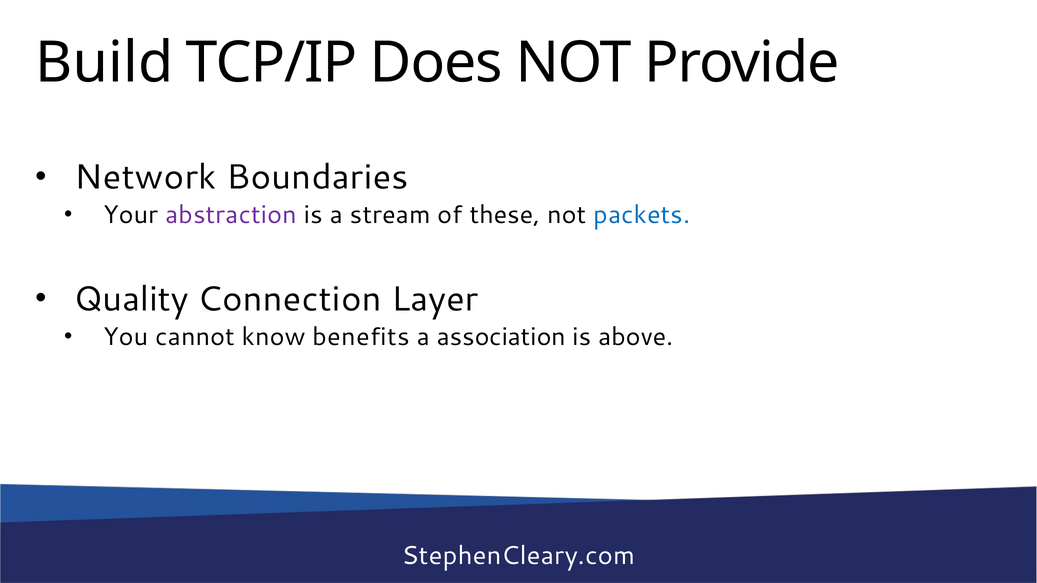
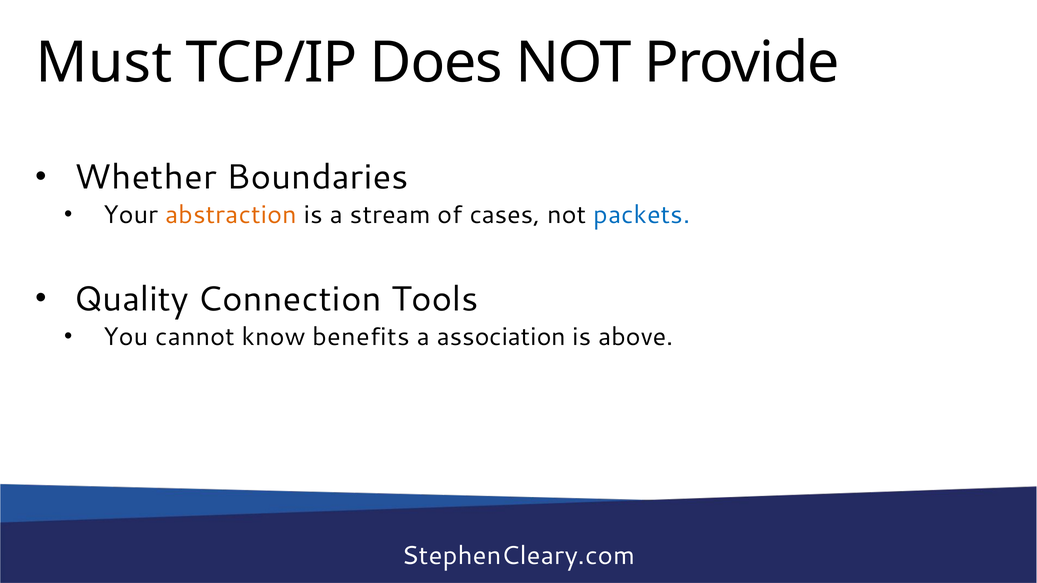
Build: Build -> Must
Network: Network -> Whether
abstraction colour: purple -> orange
these: these -> cases
Layer: Layer -> Tools
